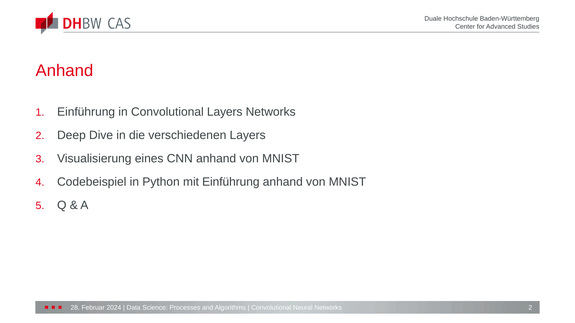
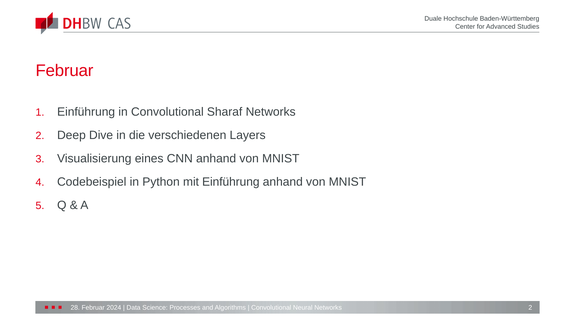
Anhand at (64, 71): Anhand -> Februar
Convolutional Layers: Layers -> Sharaf
